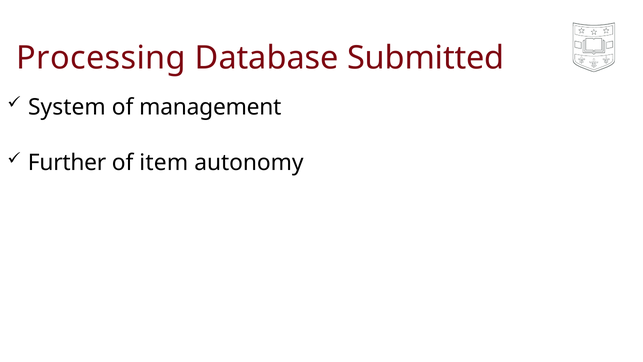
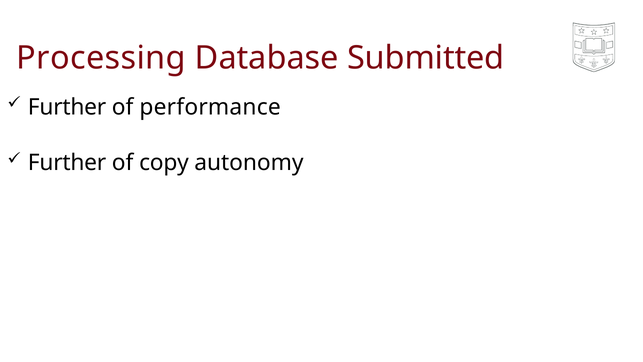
System at (67, 107): System -> Further
management: management -> performance
item: item -> copy
